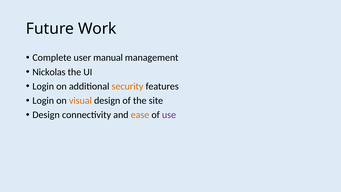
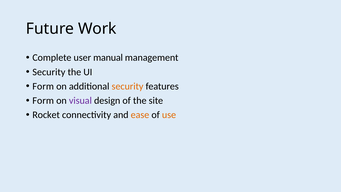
Nickolas at (49, 72): Nickolas -> Security
Login at (43, 86): Login -> Form
Login at (43, 101): Login -> Form
visual colour: orange -> purple
Design at (46, 115): Design -> Rocket
use colour: purple -> orange
